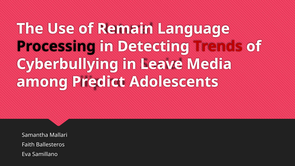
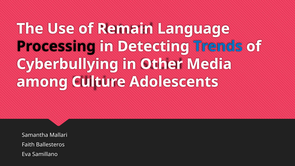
Trends colour: red -> blue
Leave: Leave -> Other
Predict: Predict -> Culture
